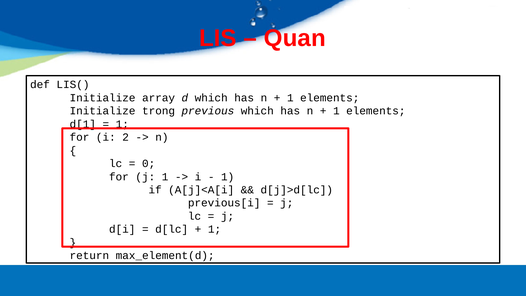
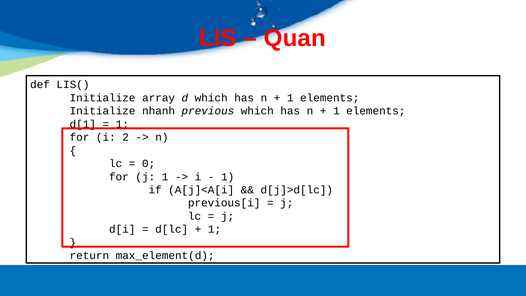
trong: trong -> nhanh
